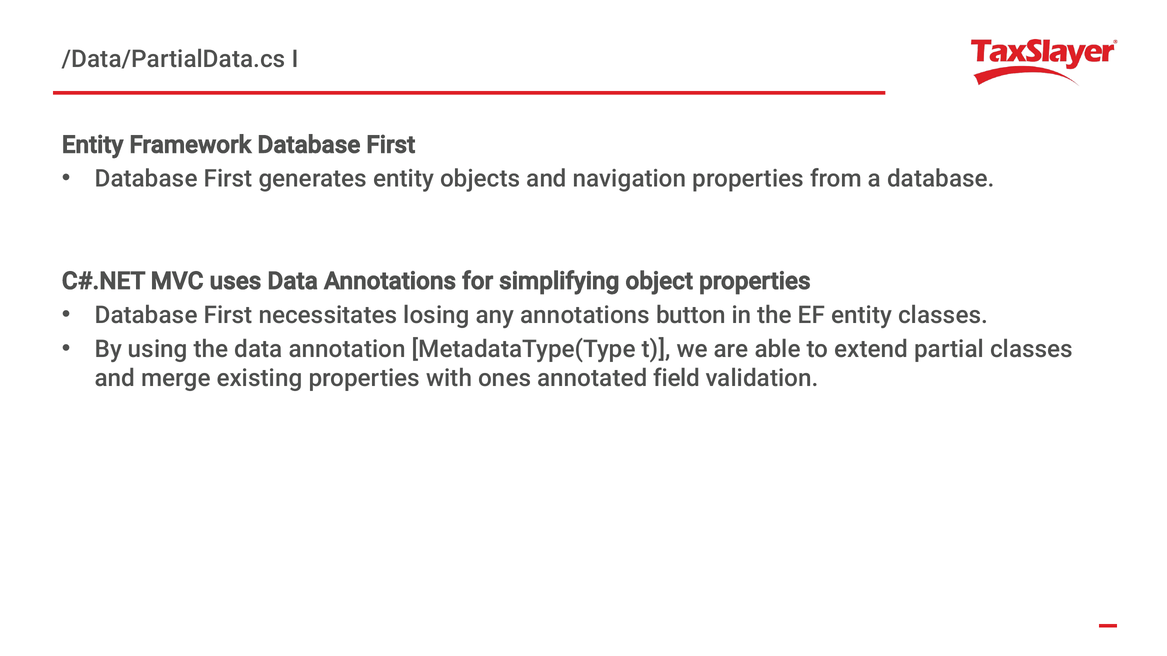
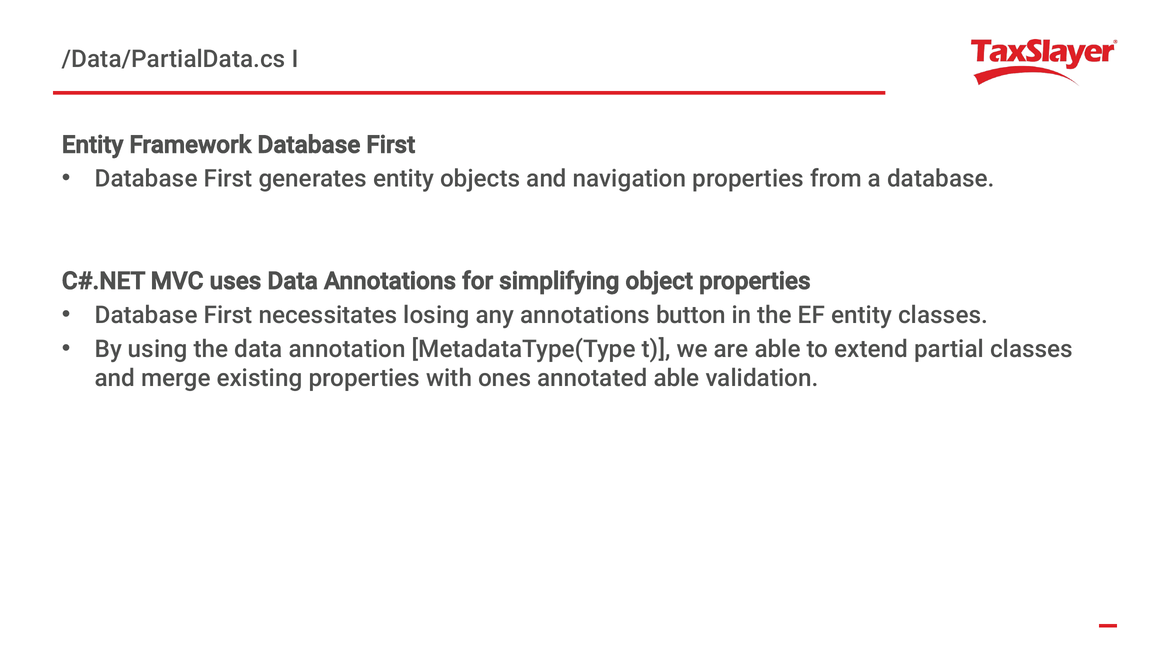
annotated field: field -> able
